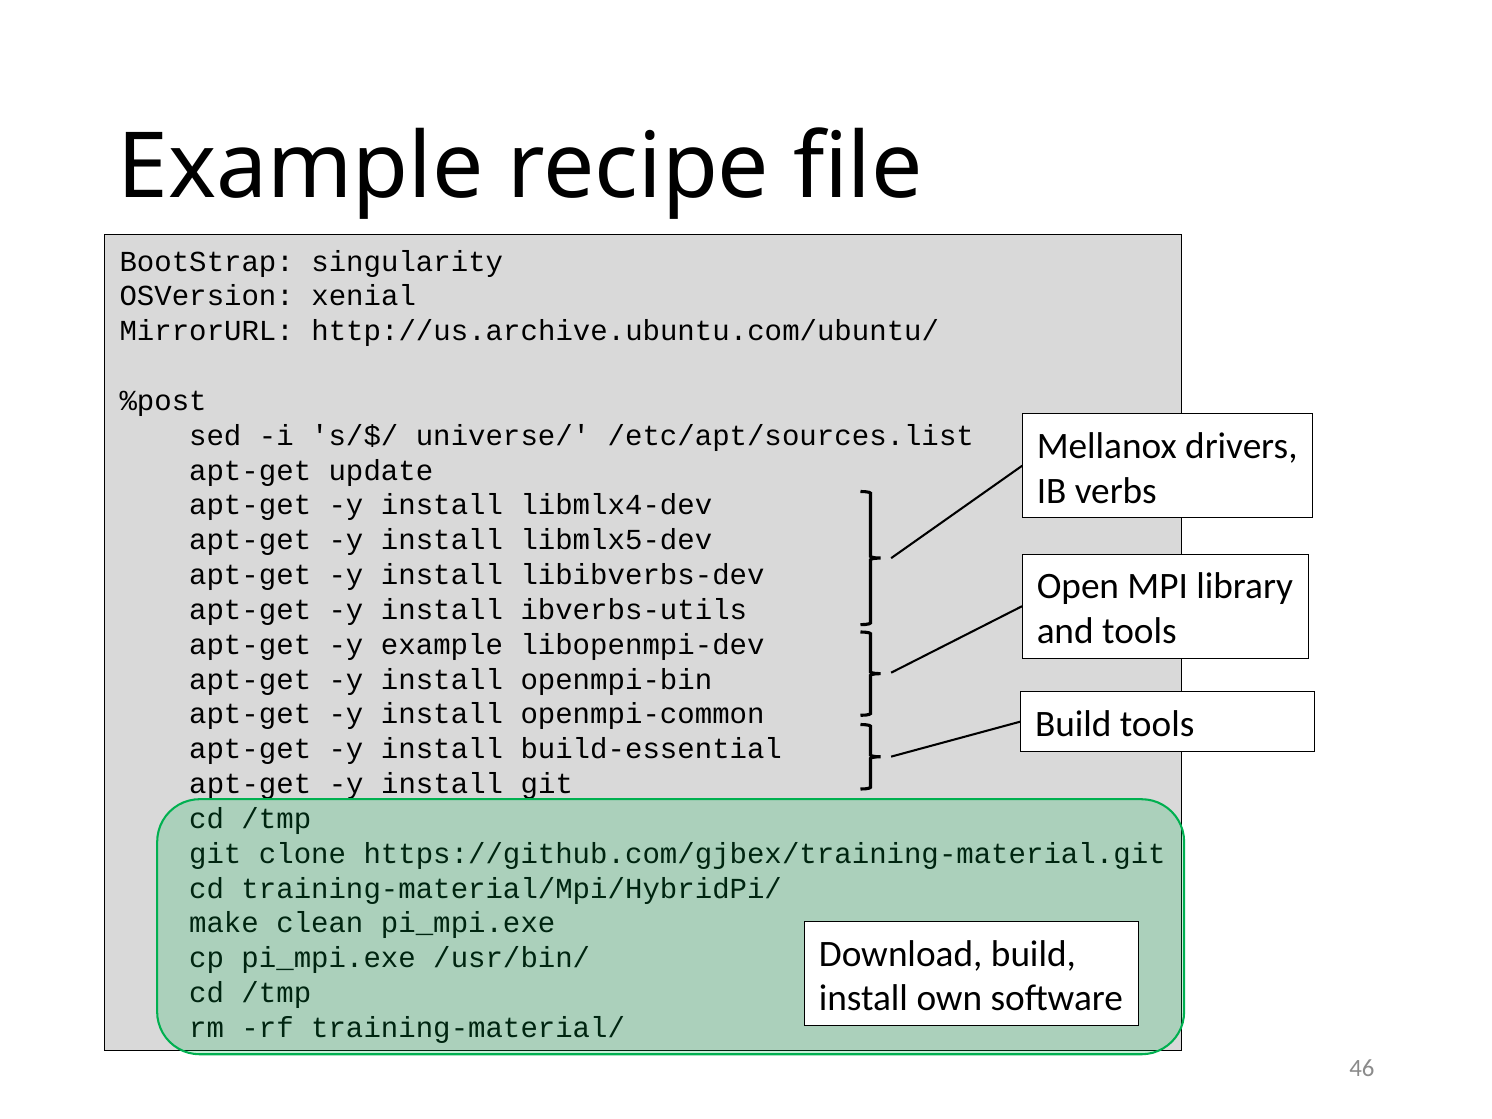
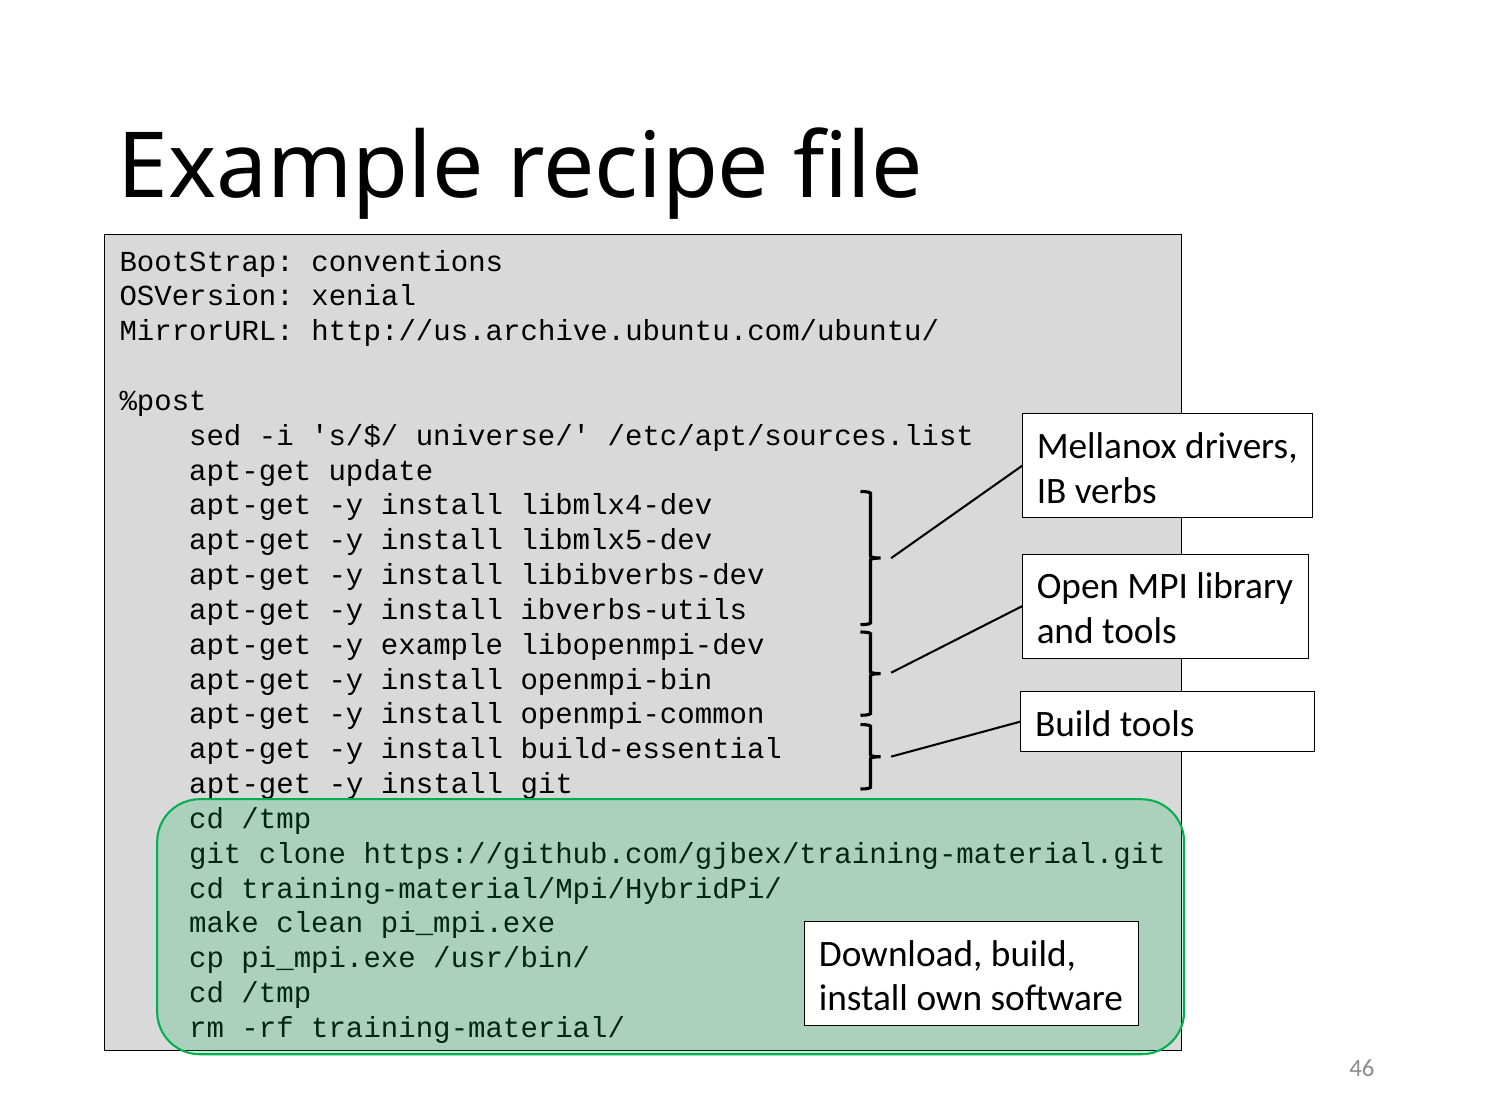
singularity: singularity -> conventions
